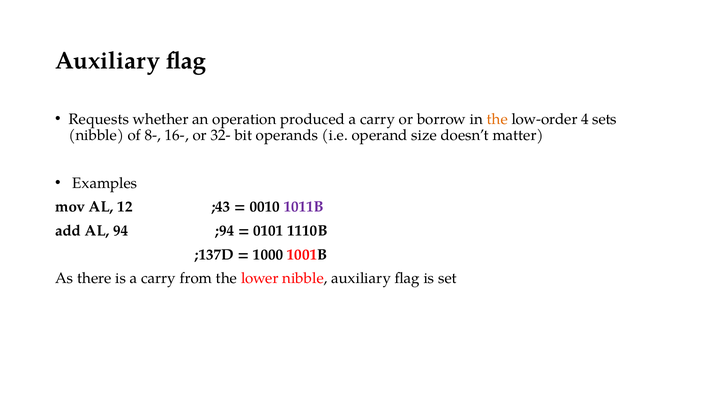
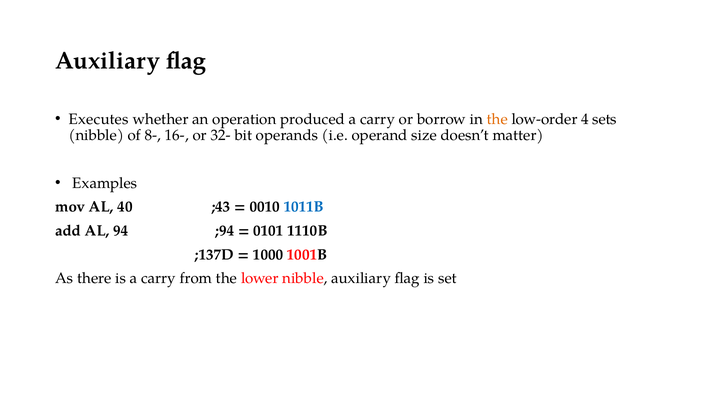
Requests: Requests -> Executes
12: 12 -> 40
1011B colour: purple -> blue
